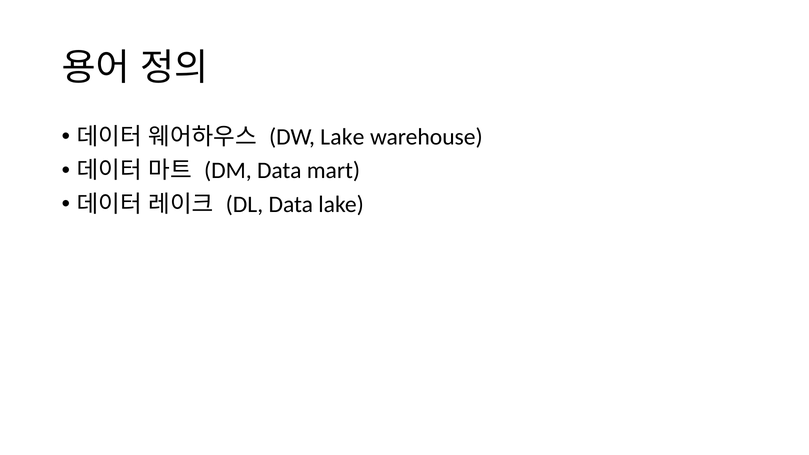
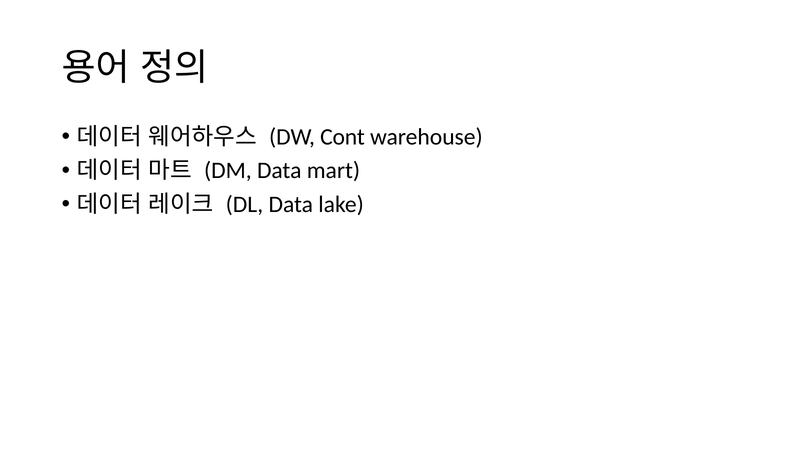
DW Lake: Lake -> Cont
